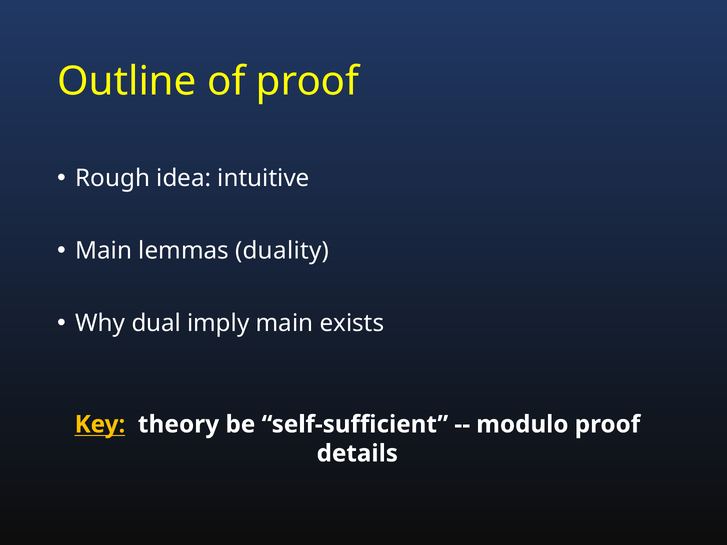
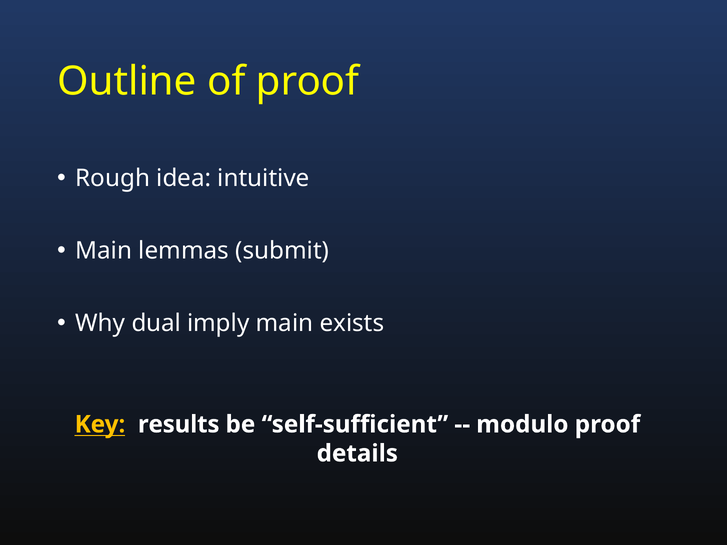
duality: duality -> submit
theory: theory -> results
